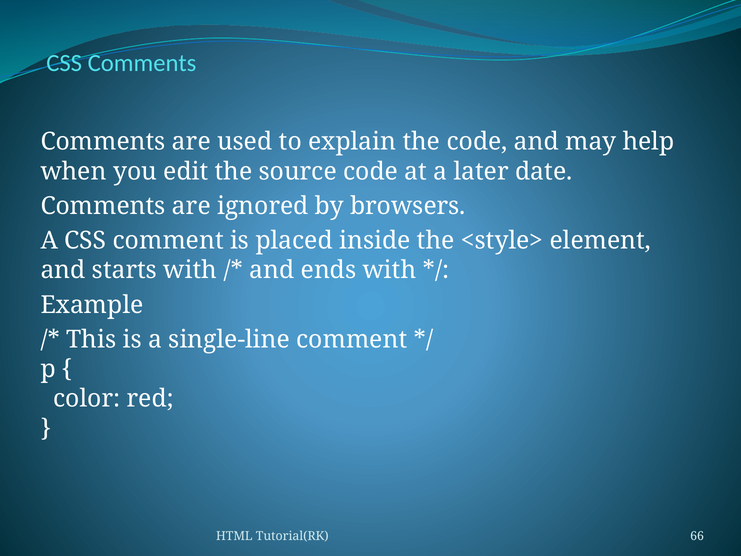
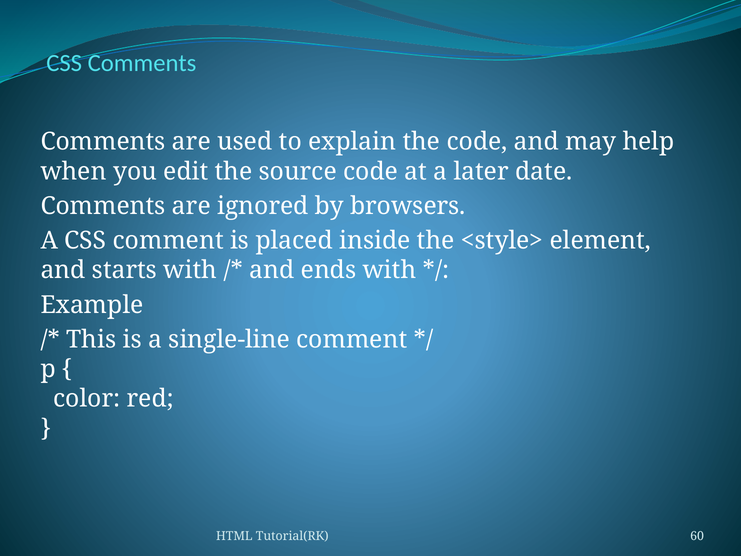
66: 66 -> 60
